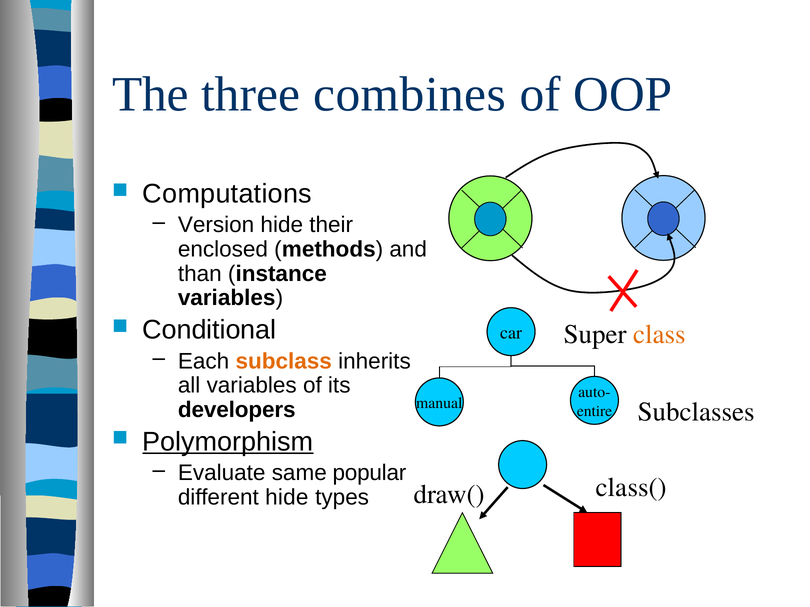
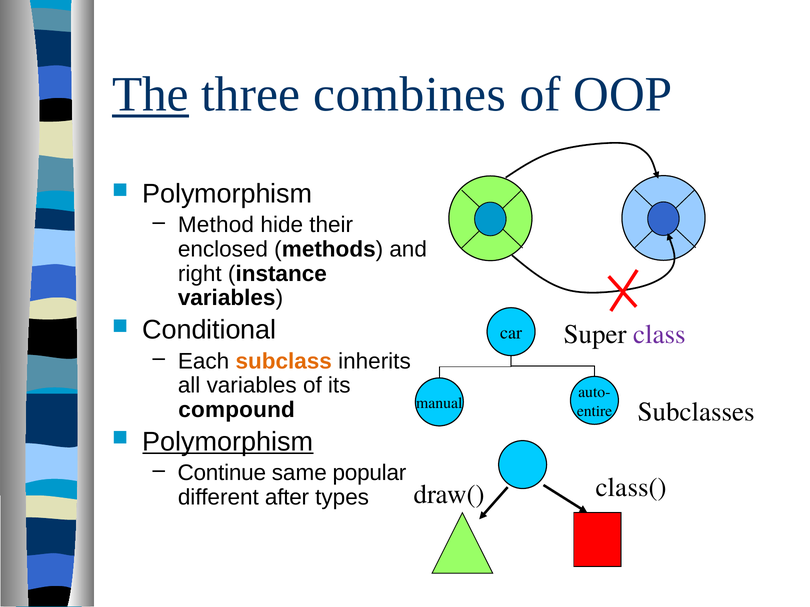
The underline: none -> present
Computations at (227, 194): Computations -> Polymorphism
Version: Version -> Method
than: than -> right
class colour: orange -> purple
developers: developers -> compound
Evaluate: Evaluate -> Continue
different hide: hide -> after
